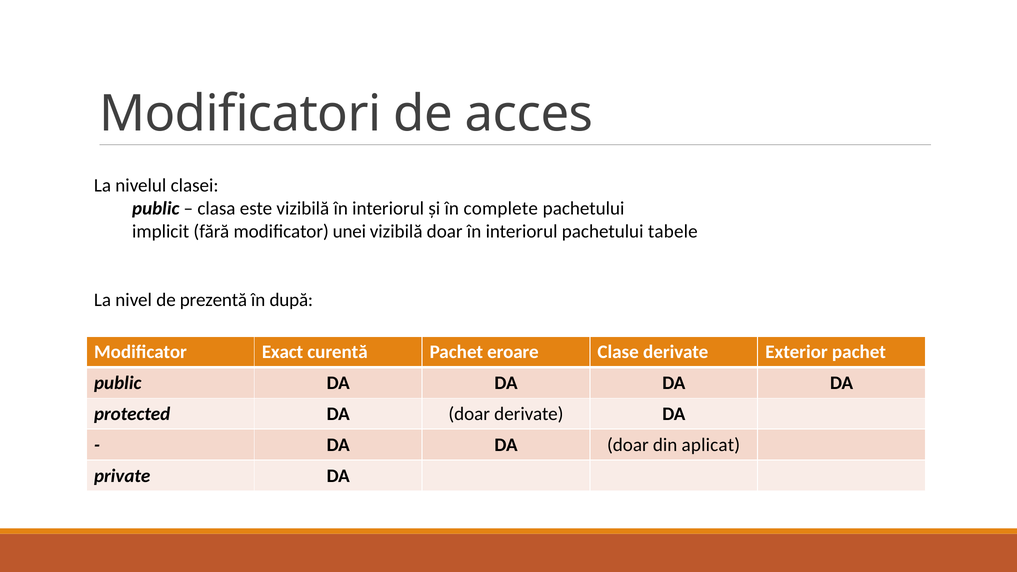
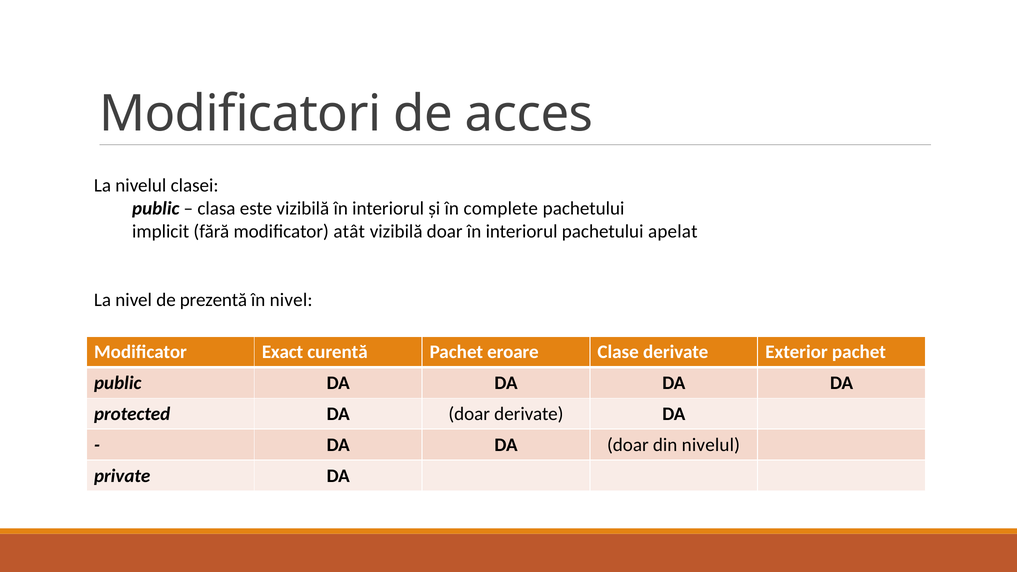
unei: unei -> atât
tabele: tabele -> apelat
în după: după -> nivel
din aplicat: aplicat -> nivelul
